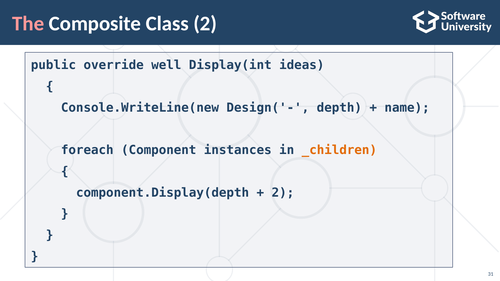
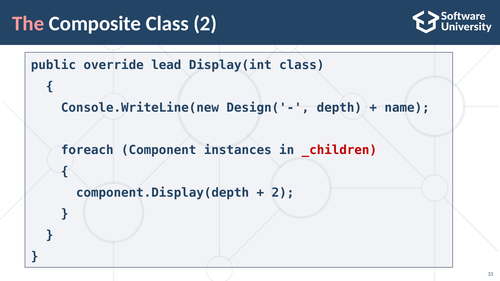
well: well -> lead
Display(int ideas: ideas -> class
_children colour: orange -> red
